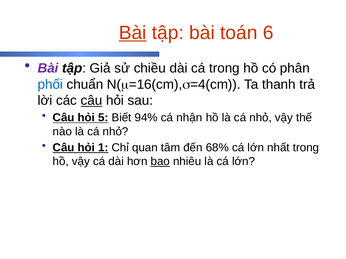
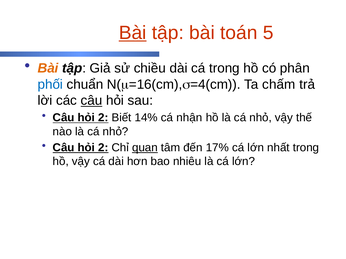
6: 6 -> 5
Bài at (48, 68) colour: purple -> orange
thanh: thanh -> chấm
5 at (103, 118): 5 -> 2
94%: 94% -> 14%
1 at (103, 148): 1 -> 2
quan underline: none -> present
68%: 68% -> 17%
bao underline: present -> none
